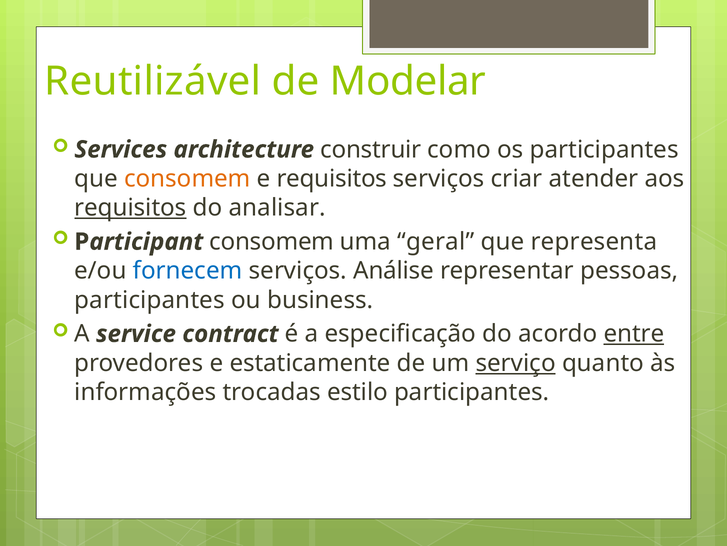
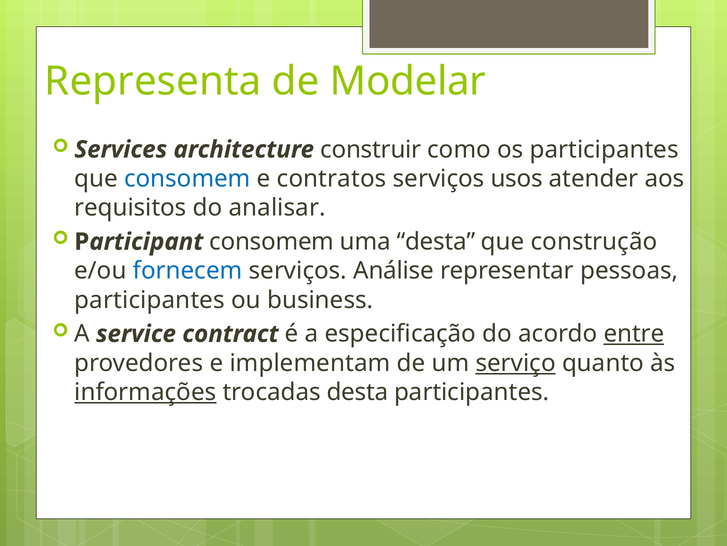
Reutilizável: Reutilizável -> Representa
consomem at (187, 178) colour: orange -> blue
e requisitos: requisitos -> contratos
criar: criar -> usos
requisitos at (130, 208) underline: present -> none
uma geral: geral -> desta
representa: representa -> construção
estaticamente: estaticamente -> implementam
informações underline: none -> present
trocadas estilo: estilo -> desta
